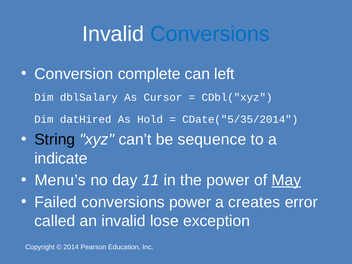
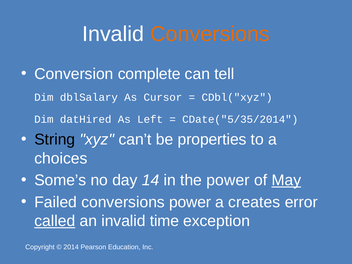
Conversions at (210, 34) colour: blue -> orange
left: left -> tell
Hold: Hold -> Left
sequence: sequence -> properties
indicate: indicate -> choices
Menu’s: Menu’s -> Some’s
11: 11 -> 14
called underline: none -> present
lose: lose -> time
